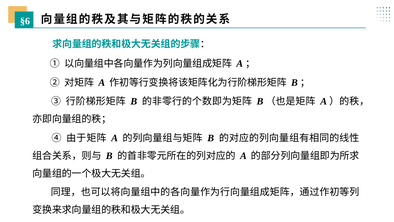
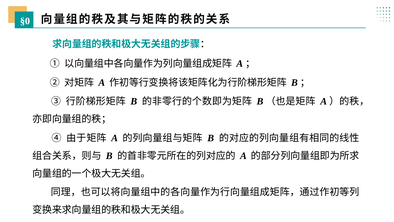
§6: §6 -> §0
